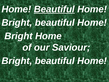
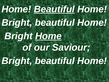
Home at (48, 36) underline: none -> present
